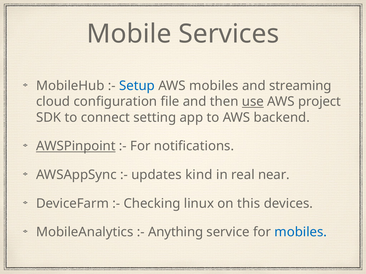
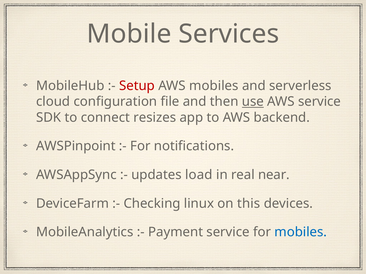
Setup colour: blue -> red
streaming: streaming -> serverless
AWS project: project -> service
setting: setting -> resizes
AWSPinpoint underline: present -> none
kind: kind -> load
Anything: Anything -> Payment
